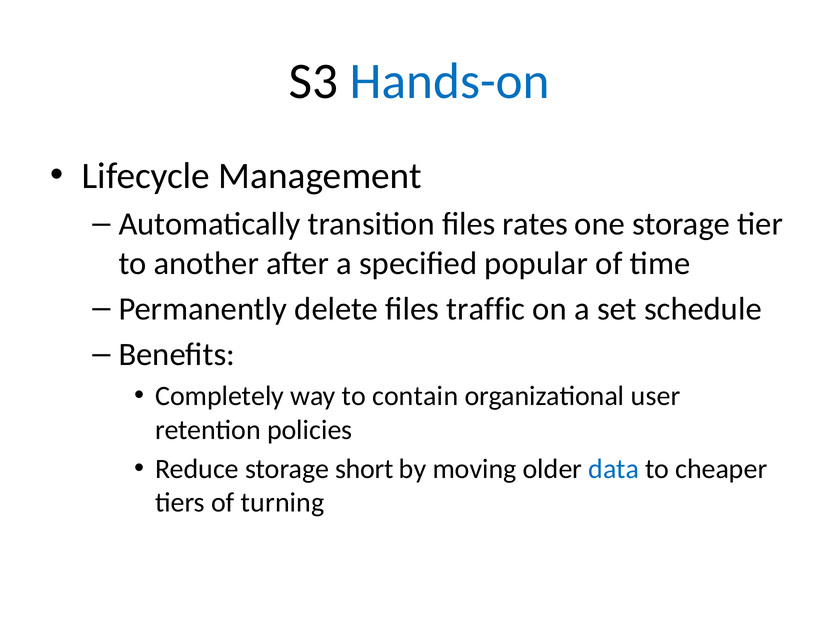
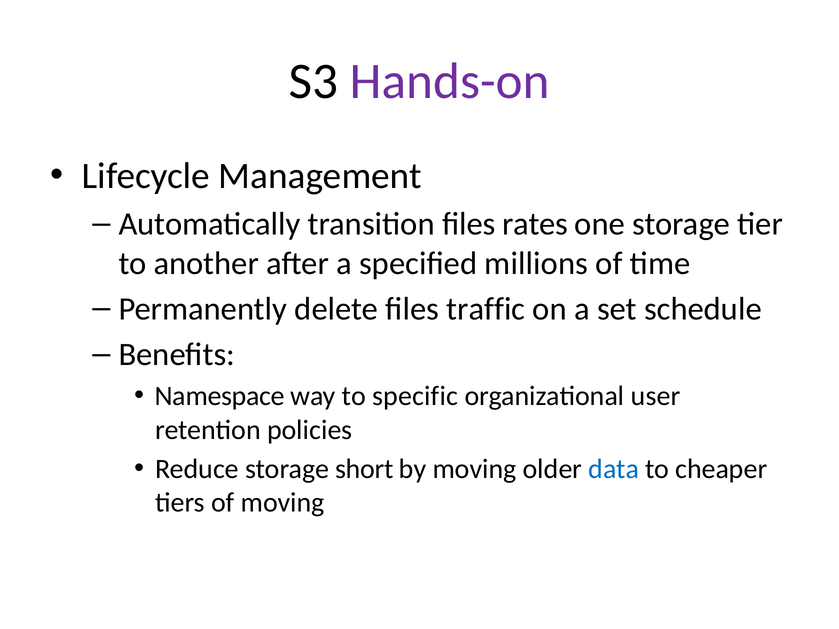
Hands-on colour: blue -> purple
popular: popular -> millions
Completely: Completely -> Namespace
contain: contain -> specific
of turning: turning -> moving
